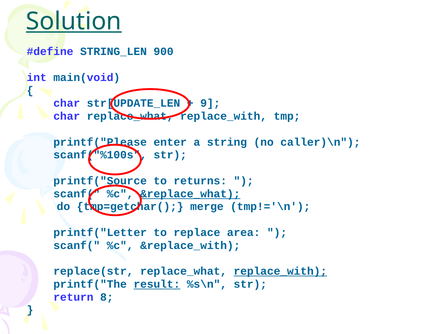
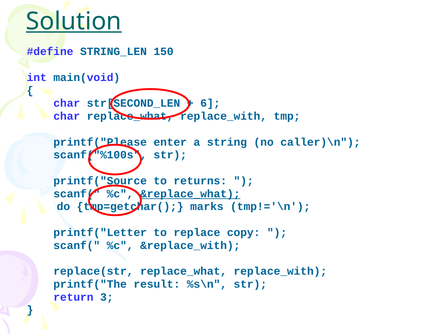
900: 900 -> 150
str[UPDATE_LEN: str[UPDATE_LEN -> str[SECOND_LEN
9: 9 -> 6
merge: merge -> marks
area: area -> copy
replace_with at (280, 271) underline: present -> none
result underline: present -> none
8: 8 -> 3
